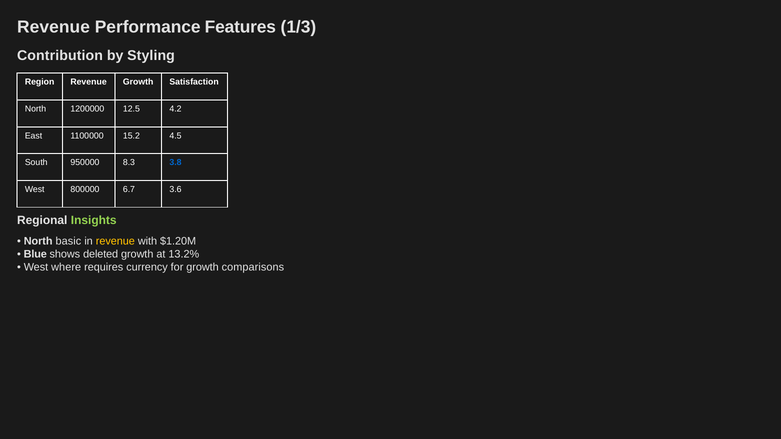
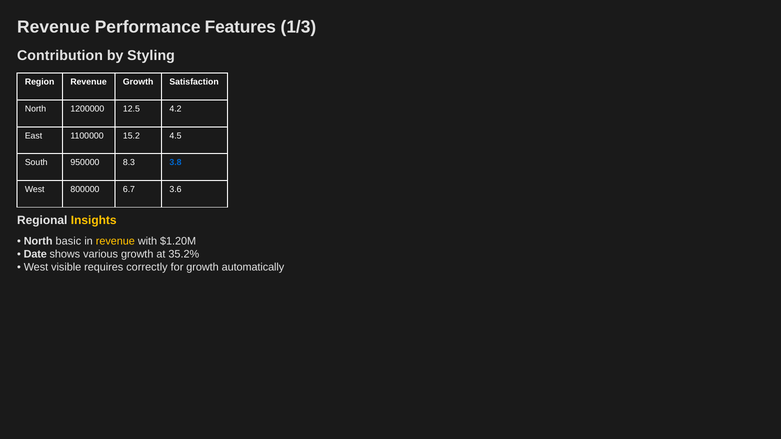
Insights colour: light green -> yellow
Blue: Blue -> Date
deleted: deleted -> various
13.2%: 13.2% -> 35.2%
where: where -> visible
currency: currency -> correctly
comparisons: comparisons -> automatically
